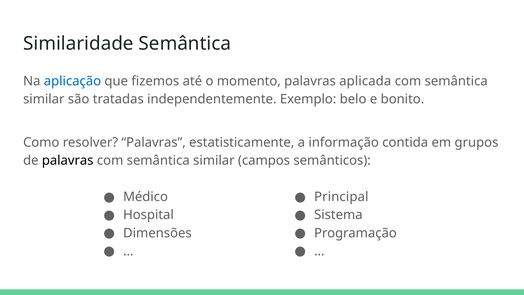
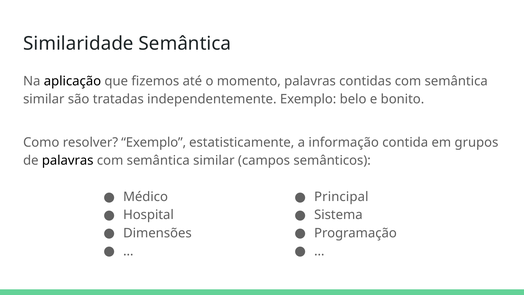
aplicação colour: blue -> black
aplicada: aplicada -> contidas
resolver Palavras: Palavras -> Exemplo
